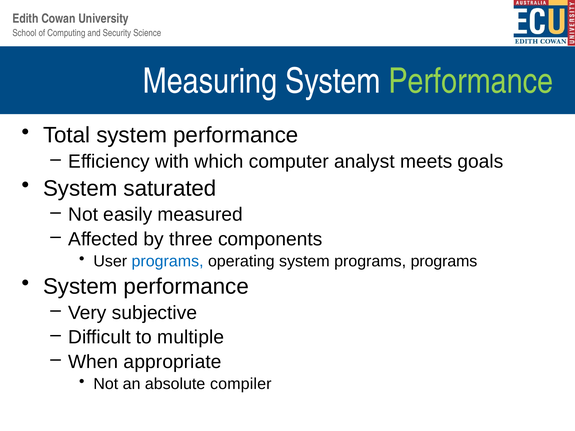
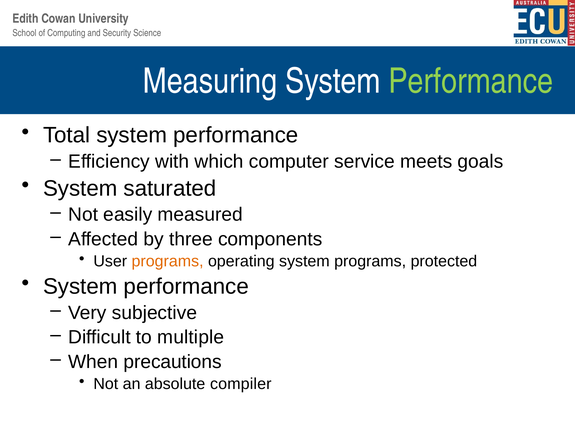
analyst: analyst -> service
programs at (168, 261) colour: blue -> orange
programs programs: programs -> protected
appropriate: appropriate -> precautions
